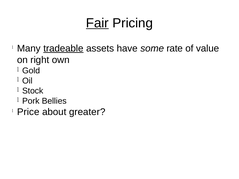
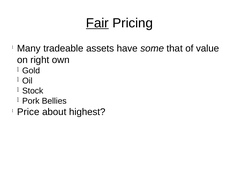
tradeable underline: present -> none
rate: rate -> that
greater: greater -> highest
